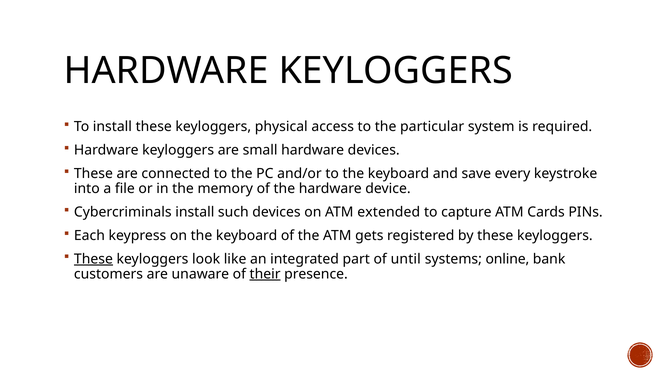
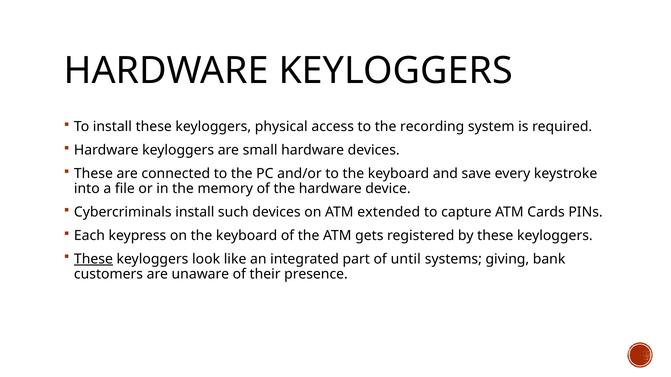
particular: particular -> recording
online: online -> giving
their underline: present -> none
